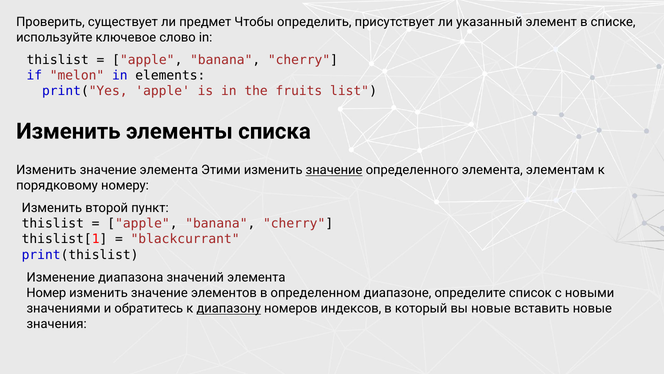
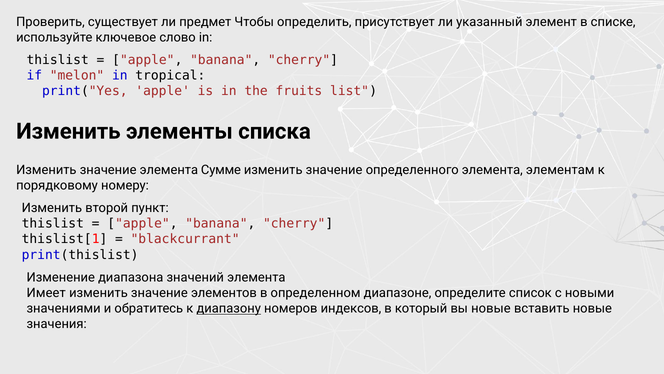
elements: elements -> tropical
Этими: Этими -> Сумме
значение at (334, 170) underline: present -> none
Номер: Номер -> Имеет
